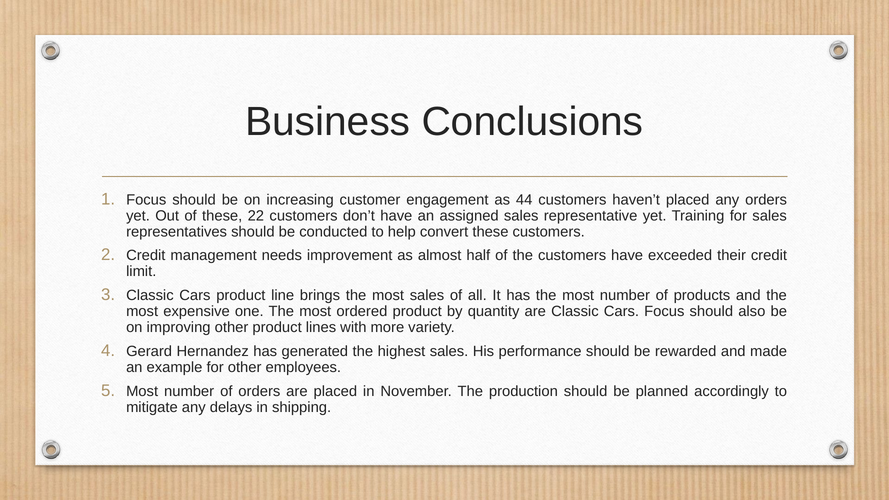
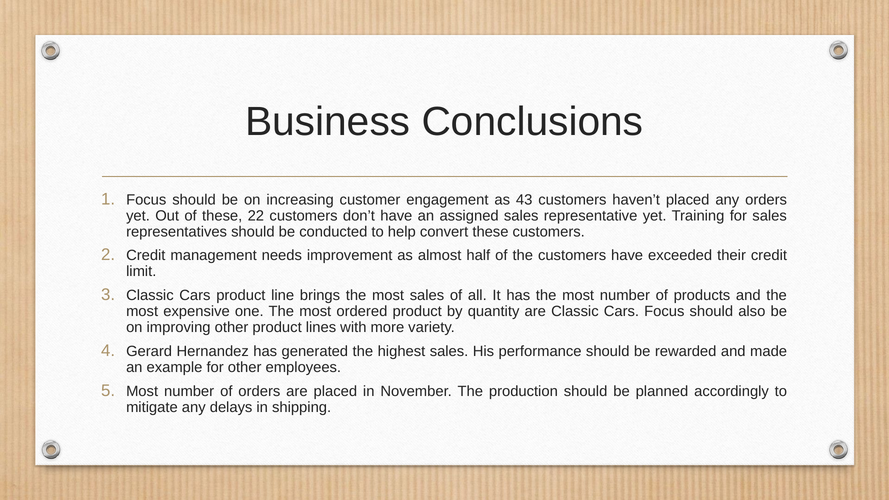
44: 44 -> 43
